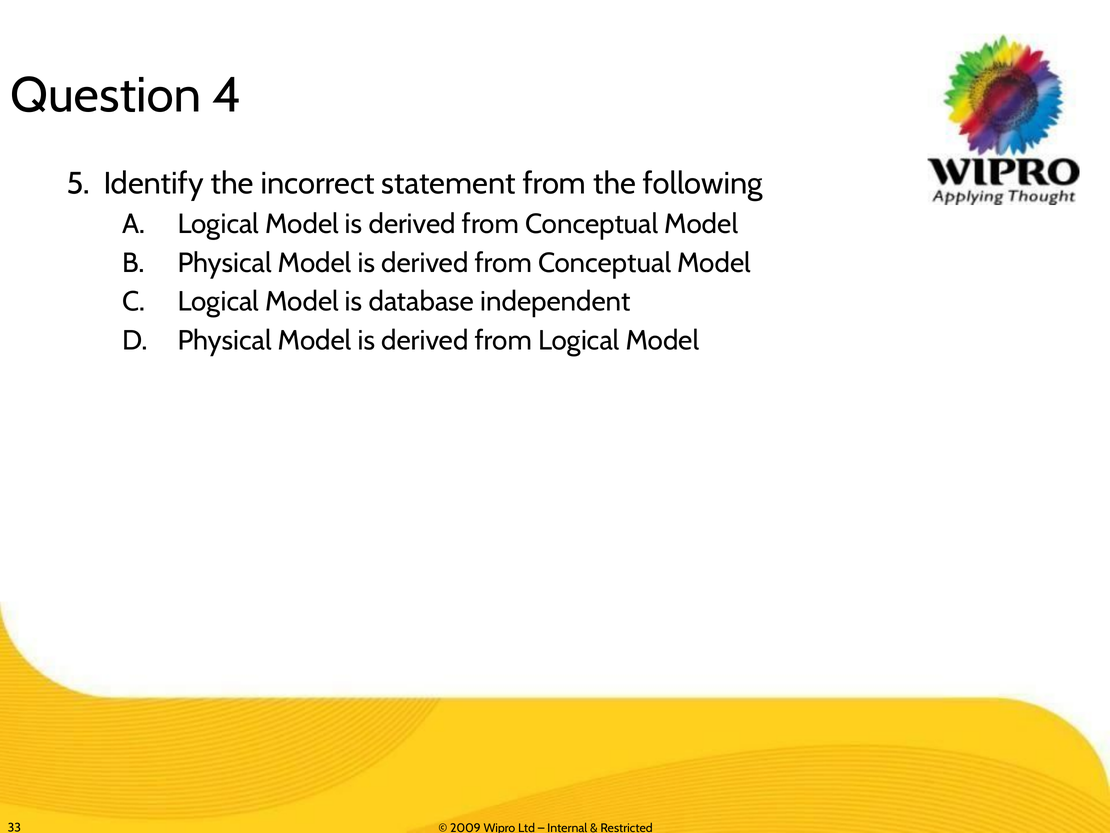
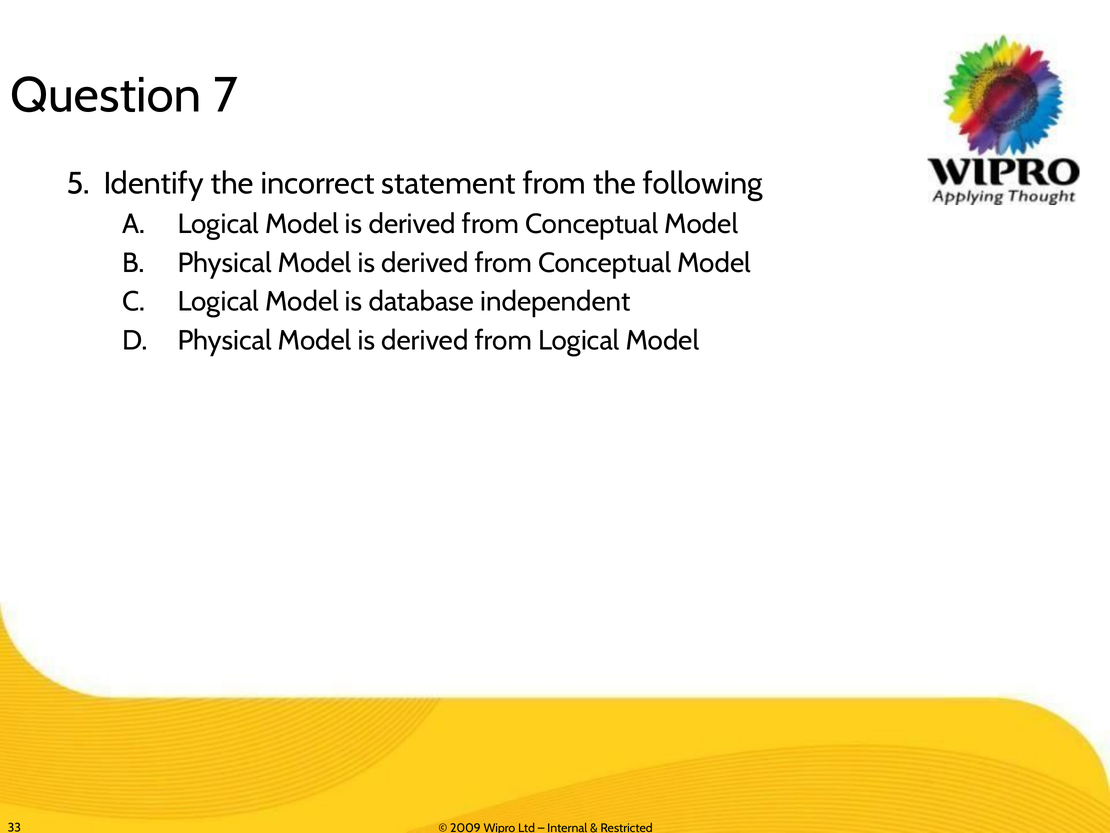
4: 4 -> 7
